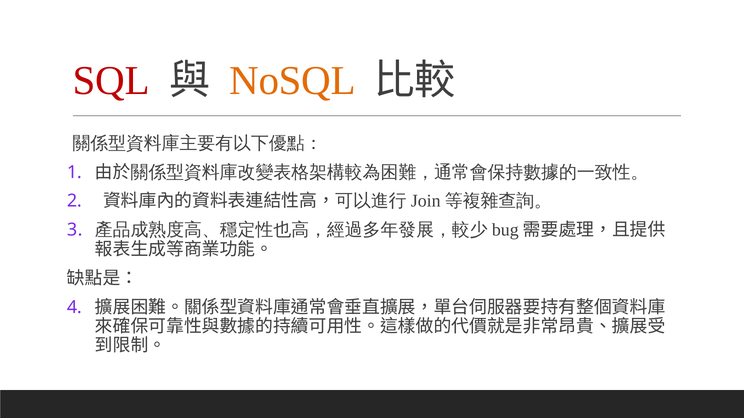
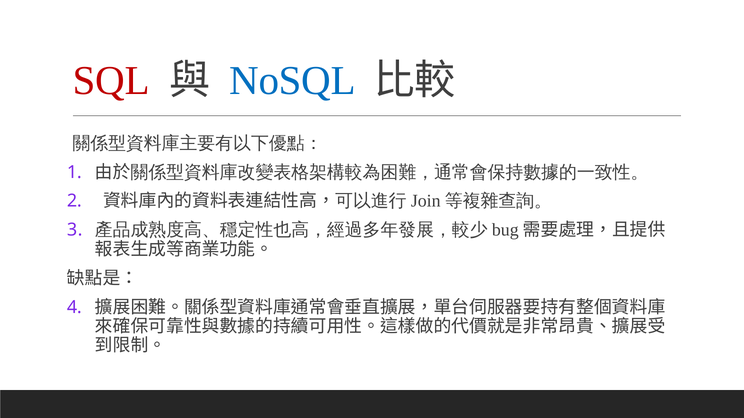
NoSQL colour: orange -> blue
